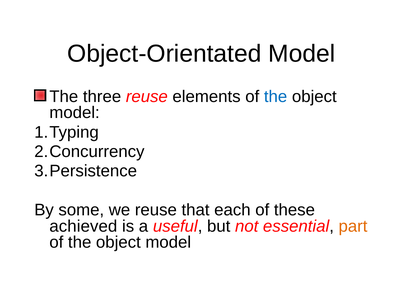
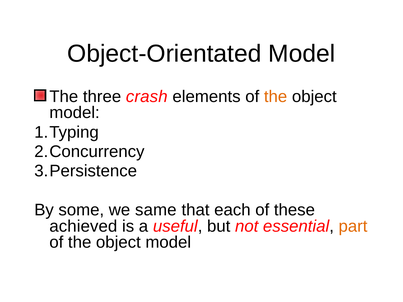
three reuse: reuse -> crash
the at (276, 97) colour: blue -> orange
we reuse: reuse -> same
